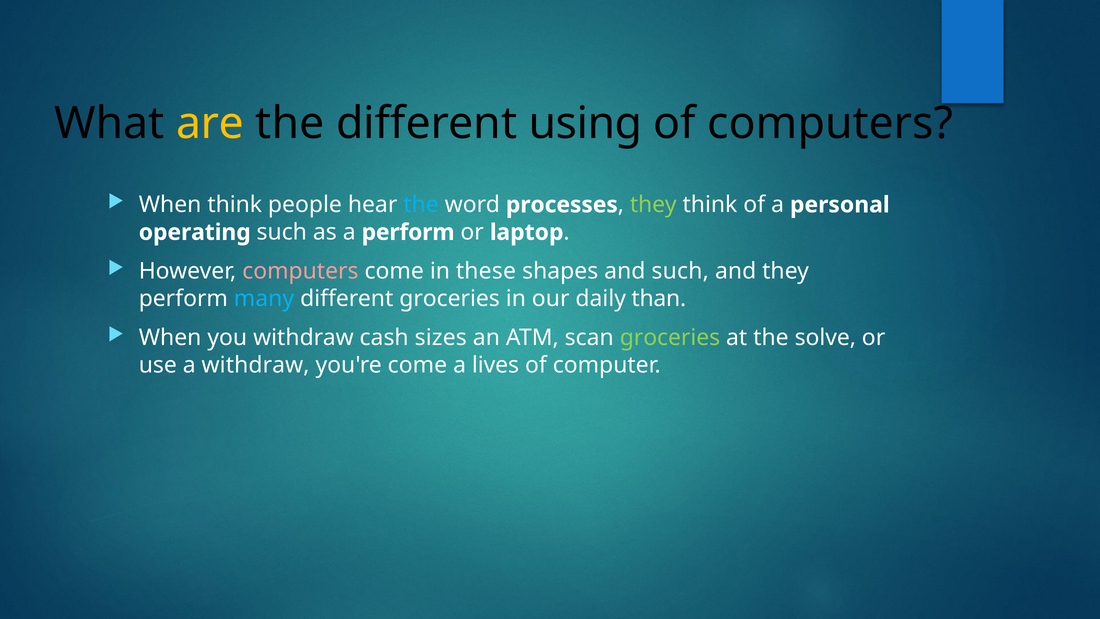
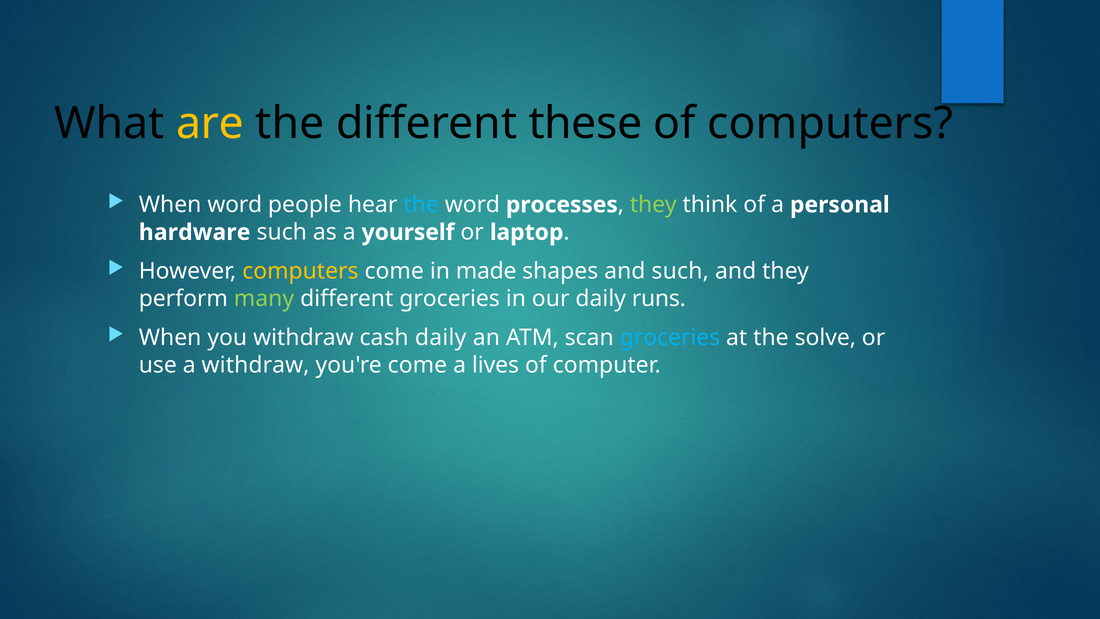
using: using -> these
When think: think -> word
operating: operating -> hardware
a perform: perform -> yourself
computers at (300, 271) colour: pink -> yellow
these: these -> made
many colour: light blue -> light green
than: than -> runs
cash sizes: sizes -> daily
groceries at (670, 338) colour: light green -> light blue
